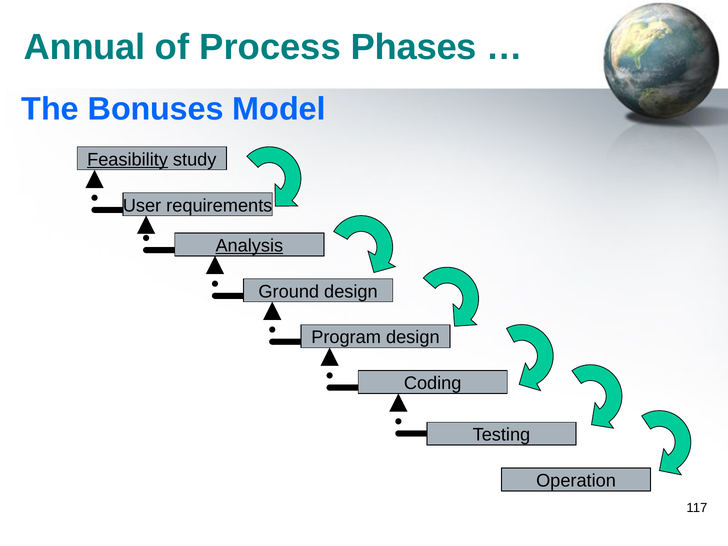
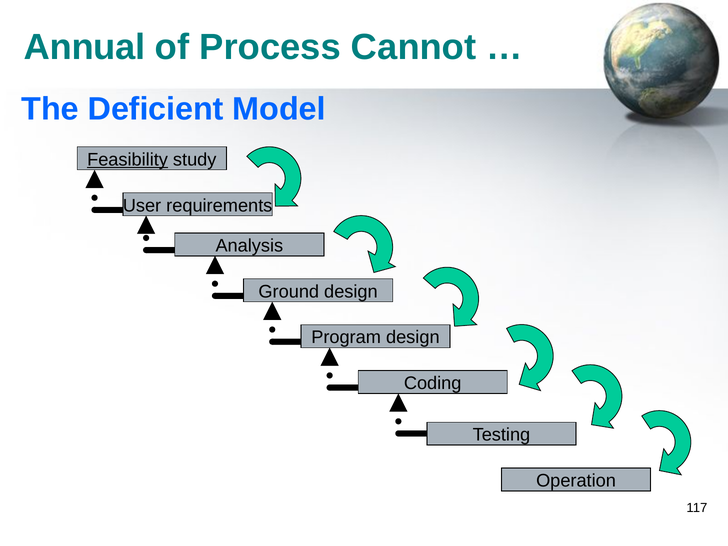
Phases: Phases -> Cannot
Bonuses: Bonuses -> Deficient
Analysis underline: present -> none
